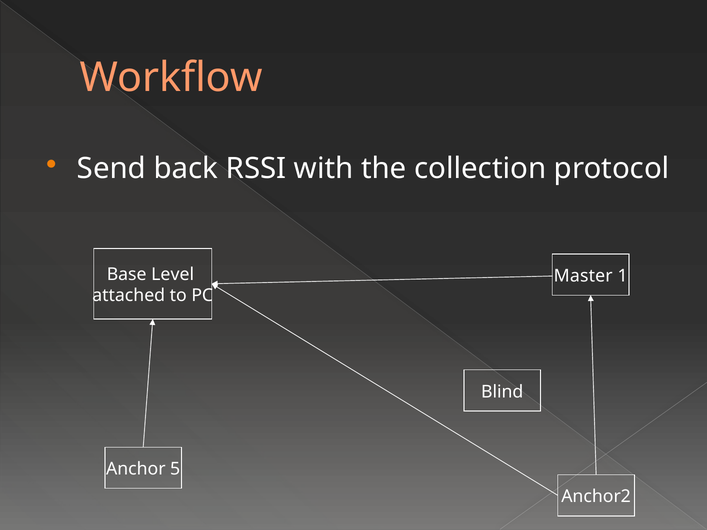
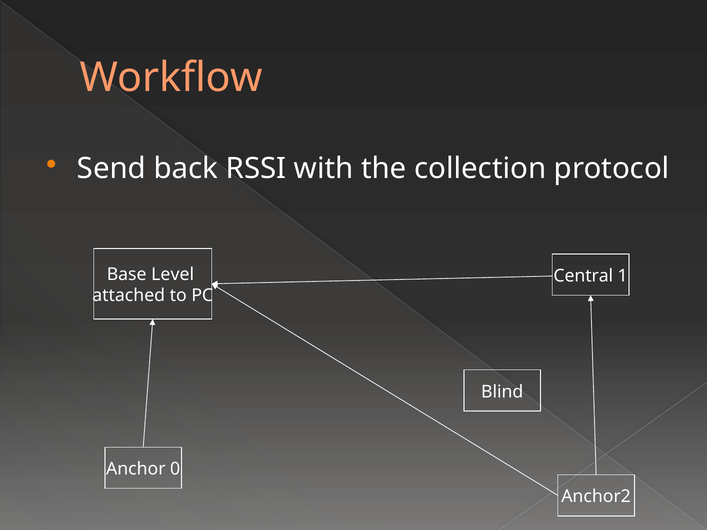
Master: Master -> Central
5: 5 -> 0
